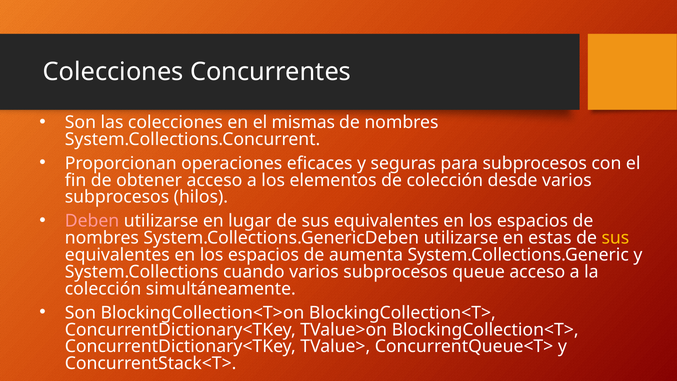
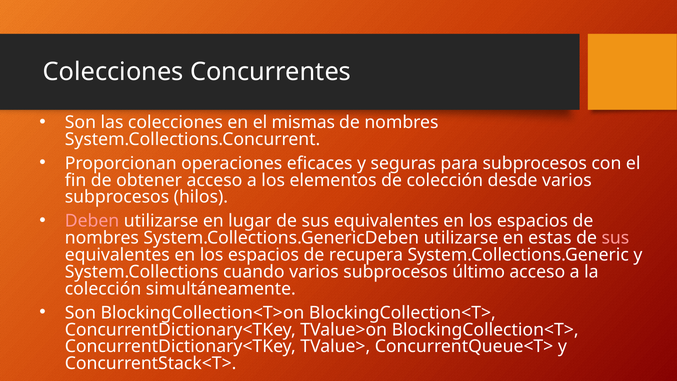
sus at (615, 238) colour: yellow -> pink
aumenta: aumenta -> recupera
queue: queue -> último
